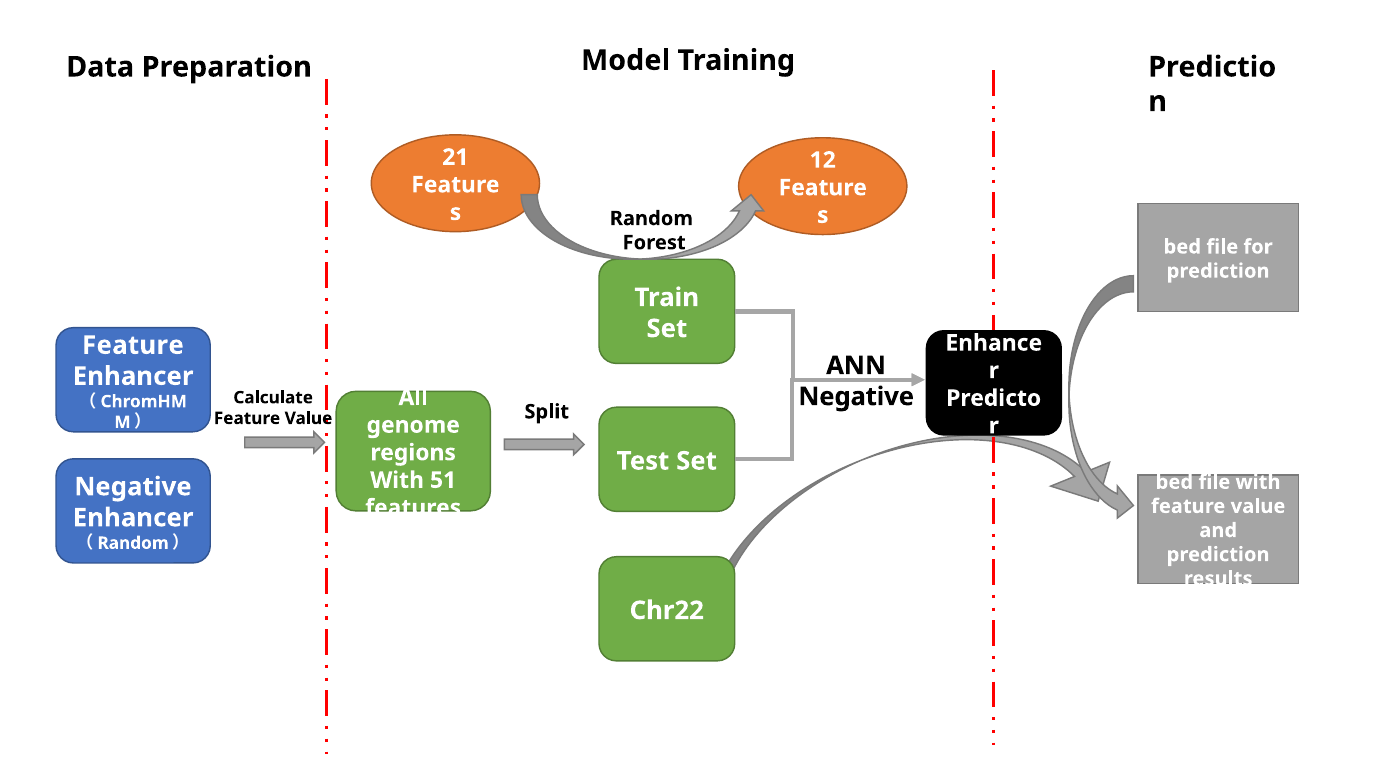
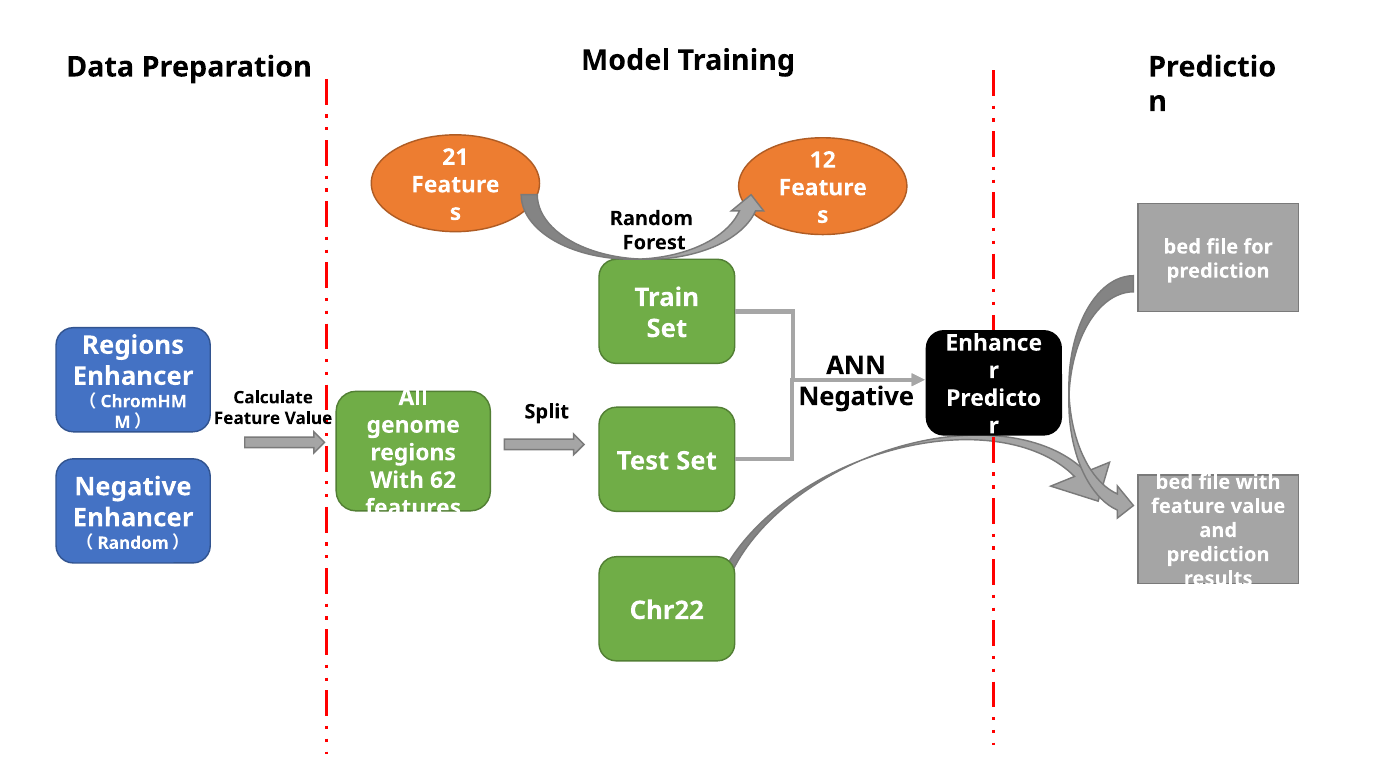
Feature at (133, 345): Feature -> Regions
51: 51 -> 62
